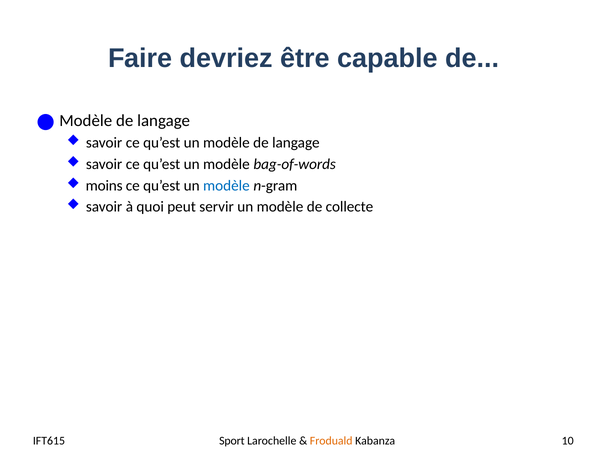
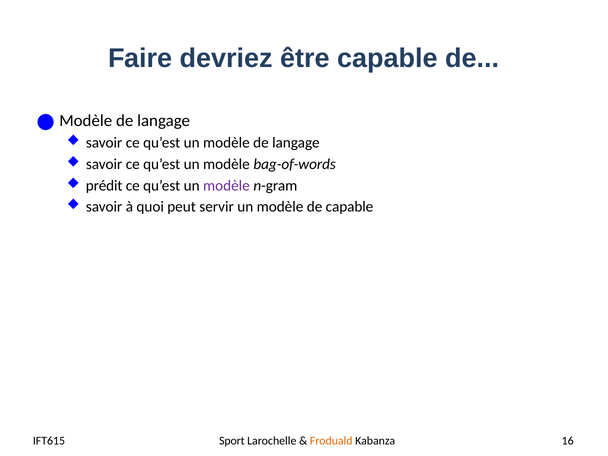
moins: moins -> prédit
modèle at (226, 185) colour: blue -> purple
de collecte: collecte -> capable
10: 10 -> 16
